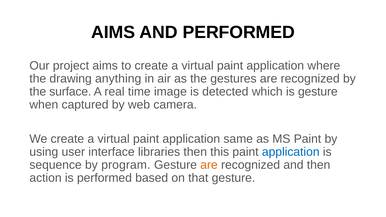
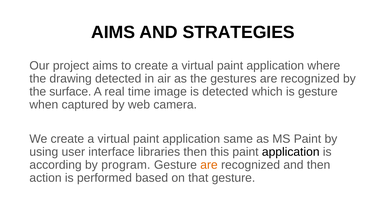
AND PERFORMED: PERFORMED -> STRATEGIES
drawing anything: anything -> detected
application at (291, 152) colour: blue -> black
sequenсe: sequenсe -> ассоrding
